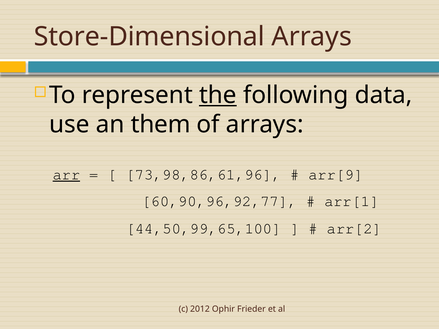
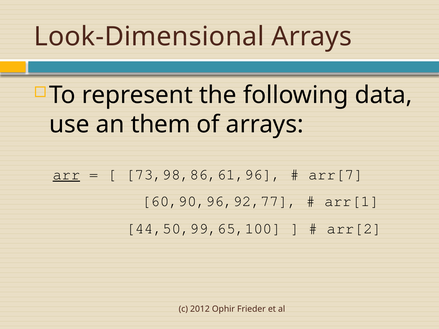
Store-Dimensional: Store-Dimensional -> Look-Dimensional
the underline: present -> none
arr[9: arr[9 -> arr[7
